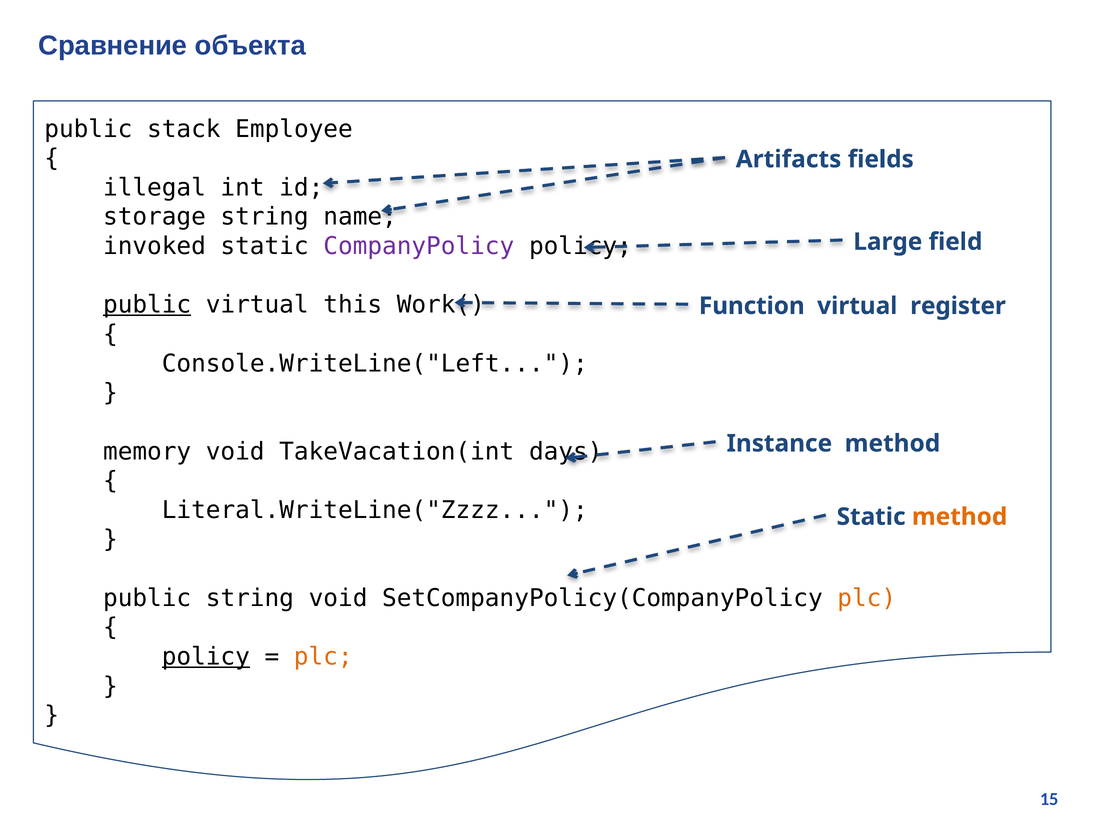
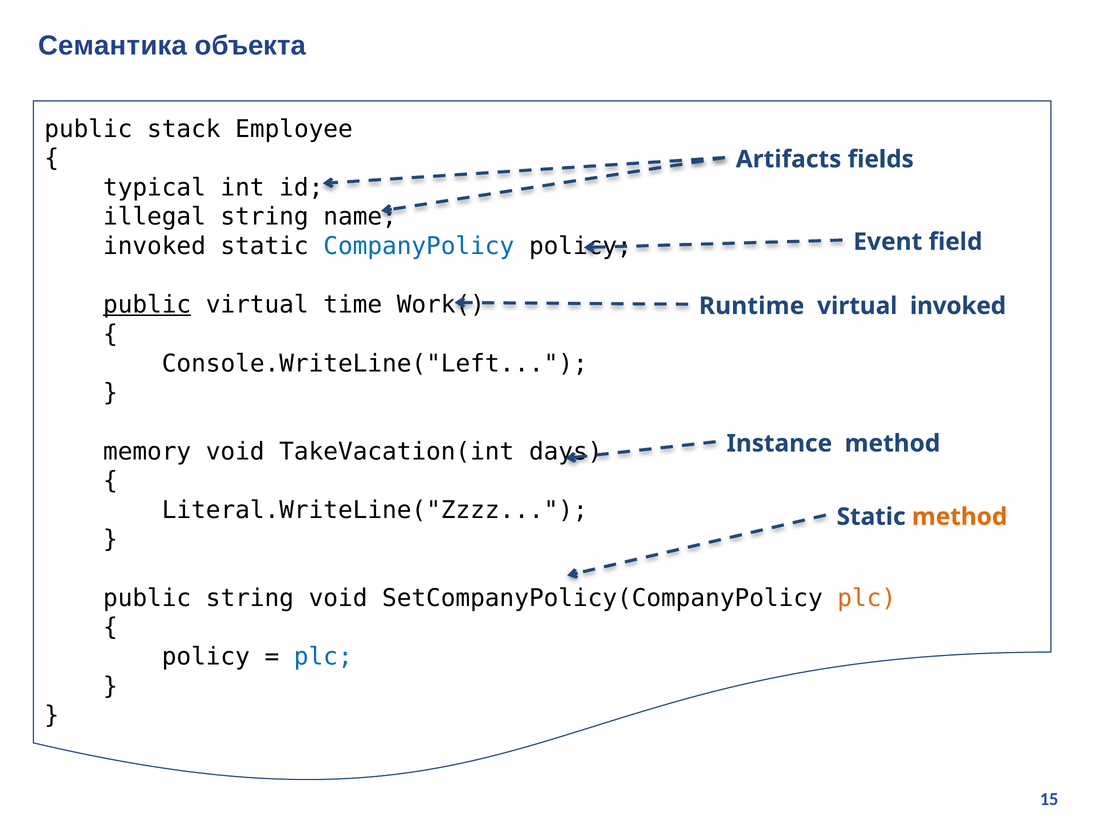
Сравнение: Сравнение -> Семантика
illegal: illegal -> typical
storage: storage -> illegal
CompanyPolicy colour: purple -> blue
Large: Large -> Event
this: this -> time
Function: Function -> Runtime
virtual register: register -> invoked
policy at (206, 657) underline: present -> none
plc at (323, 657) colour: orange -> blue
